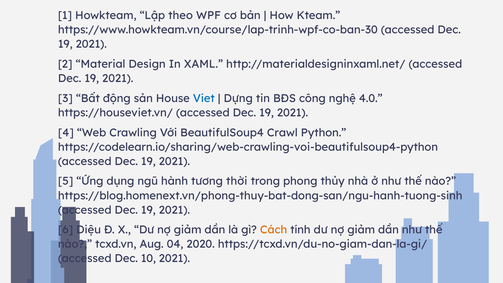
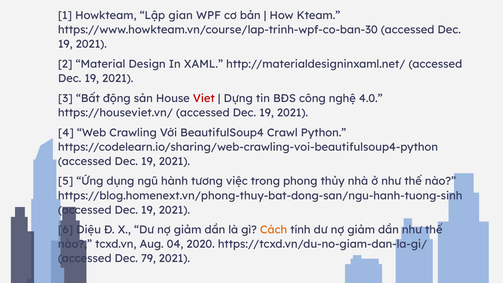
theo: theo -> gian
Viet colour: blue -> red
thời: thời -> việc
10: 10 -> 79
